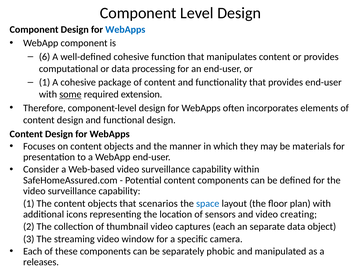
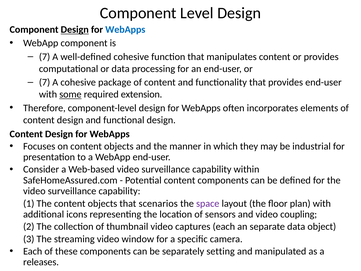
Design at (75, 30) underline: none -> present
6 at (45, 57): 6 -> 7
1 at (45, 82): 1 -> 7
materials: materials -> industrial
space colour: blue -> purple
creating: creating -> coupling
phobic: phobic -> setting
